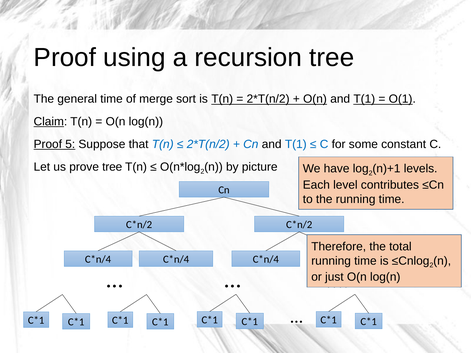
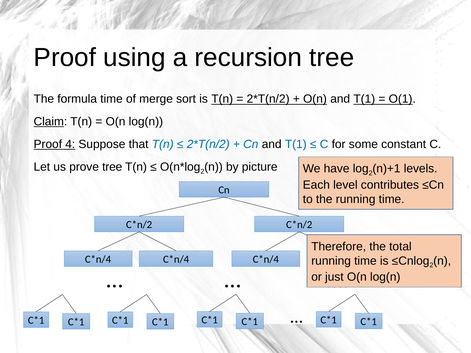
general: general -> formula
5: 5 -> 4
